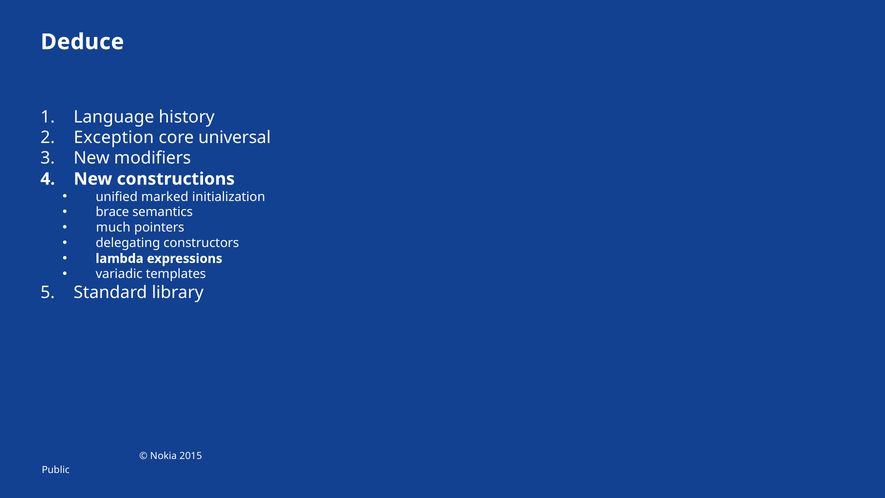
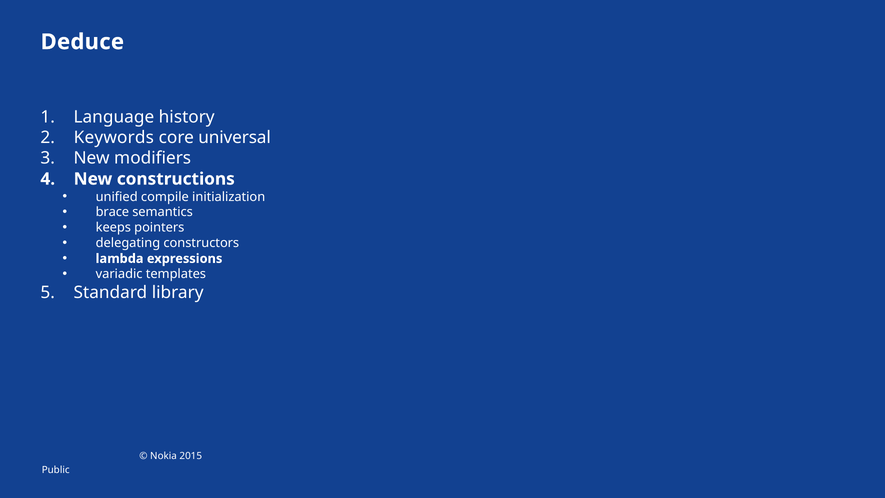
Exception: Exception -> Keywords
marked: marked -> compile
much: much -> keeps
